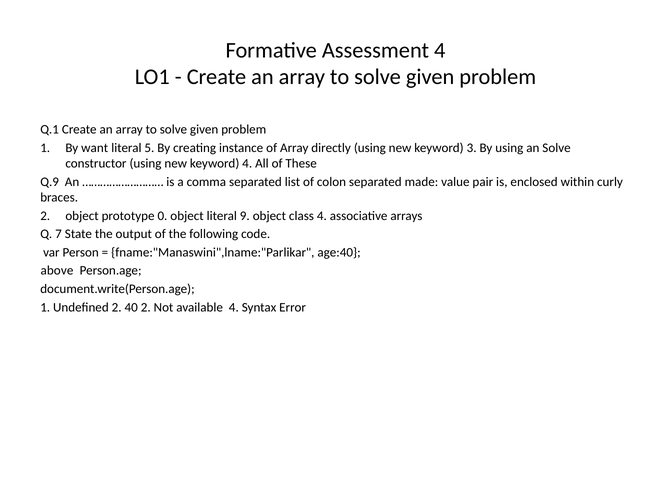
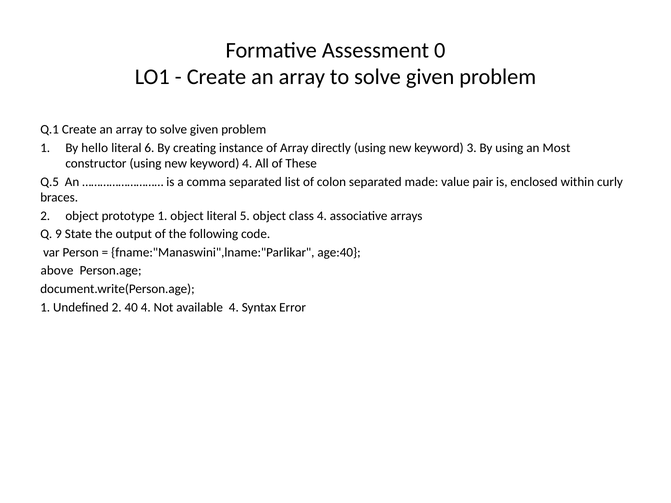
Assessment 4: 4 -> 0
want: want -> hello
5: 5 -> 6
an Solve: Solve -> Most
Q.9: Q.9 -> Q.5
prototype 0: 0 -> 1
9: 9 -> 5
7: 7 -> 9
40 2: 2 -> 4
